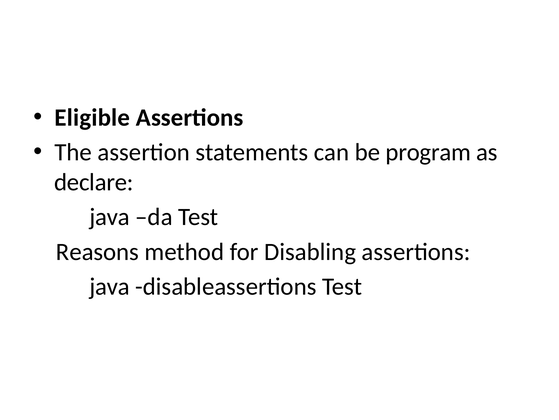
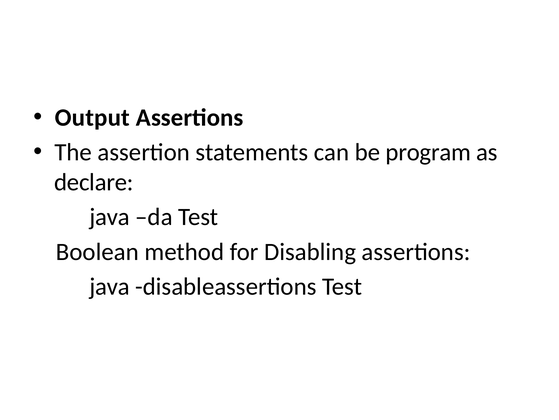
Eligible: Eligible -> Output
Reasons: Reasons -> Boolean
